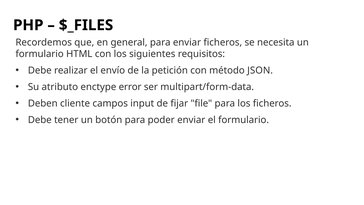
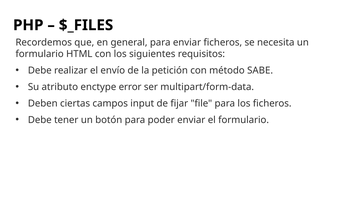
JSON: JSON -> SABE
cliente: cliente -> ciertas
